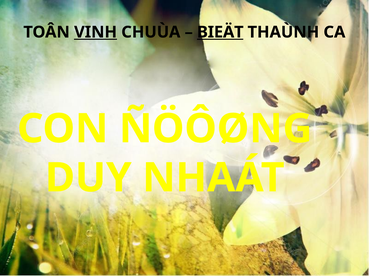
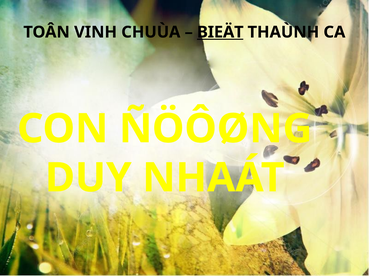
VINH underline: present -> none
